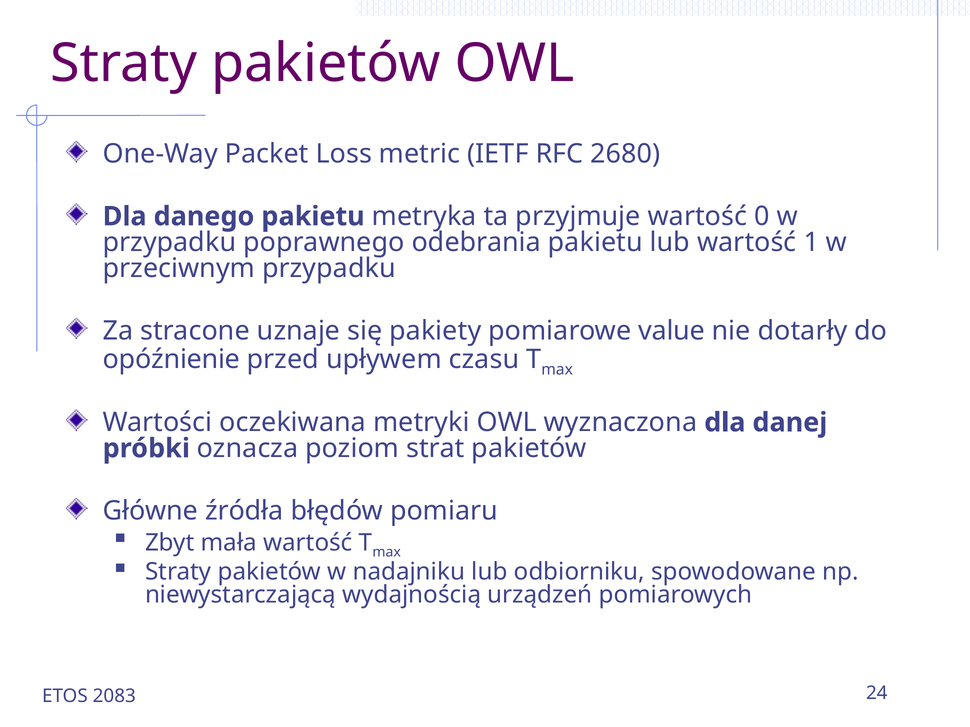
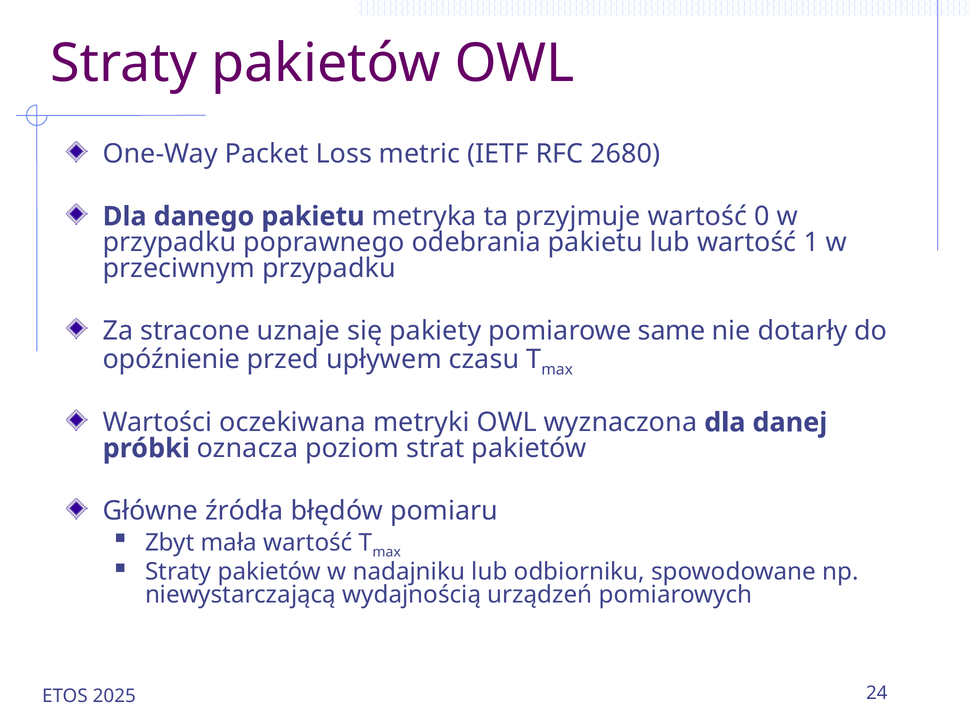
value: value -> same
2083: 2083 -> 2025
